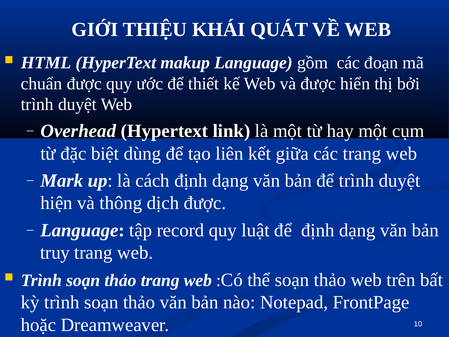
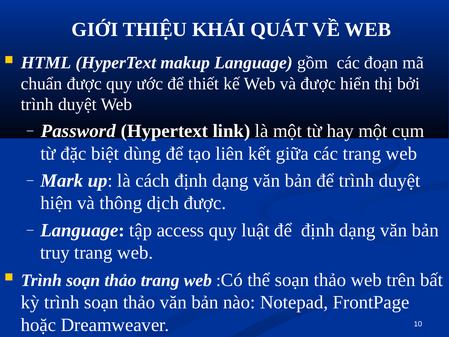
Overhead: Overhead -> Password
record: record -> access
